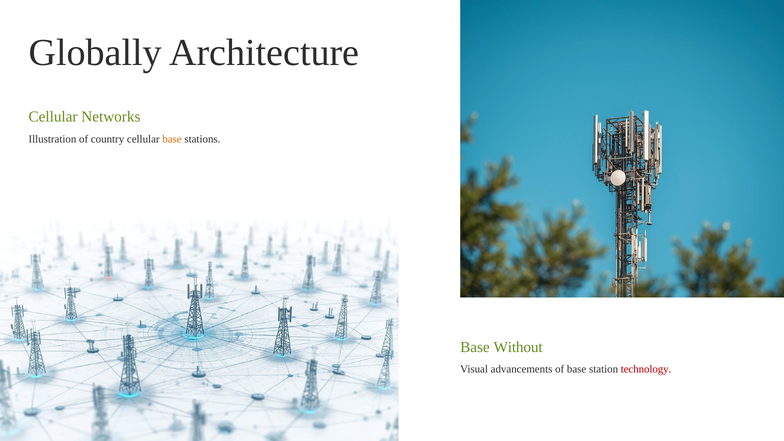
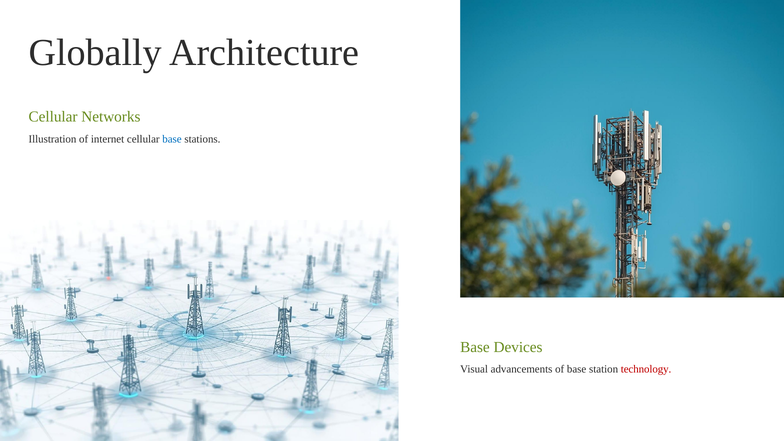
country: country -> internet
base at (172, 139) colour: orange -> blue
Without: Without -> Devices
